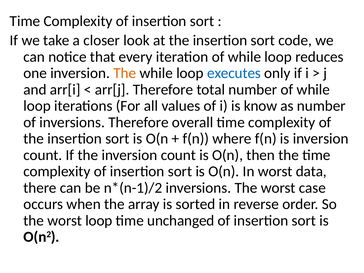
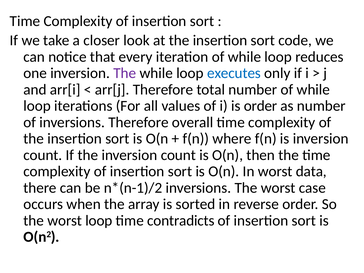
The at (125, 73) colour: orange -> purple
is know: know -> order
unchanged: unchanged -> contradicts
